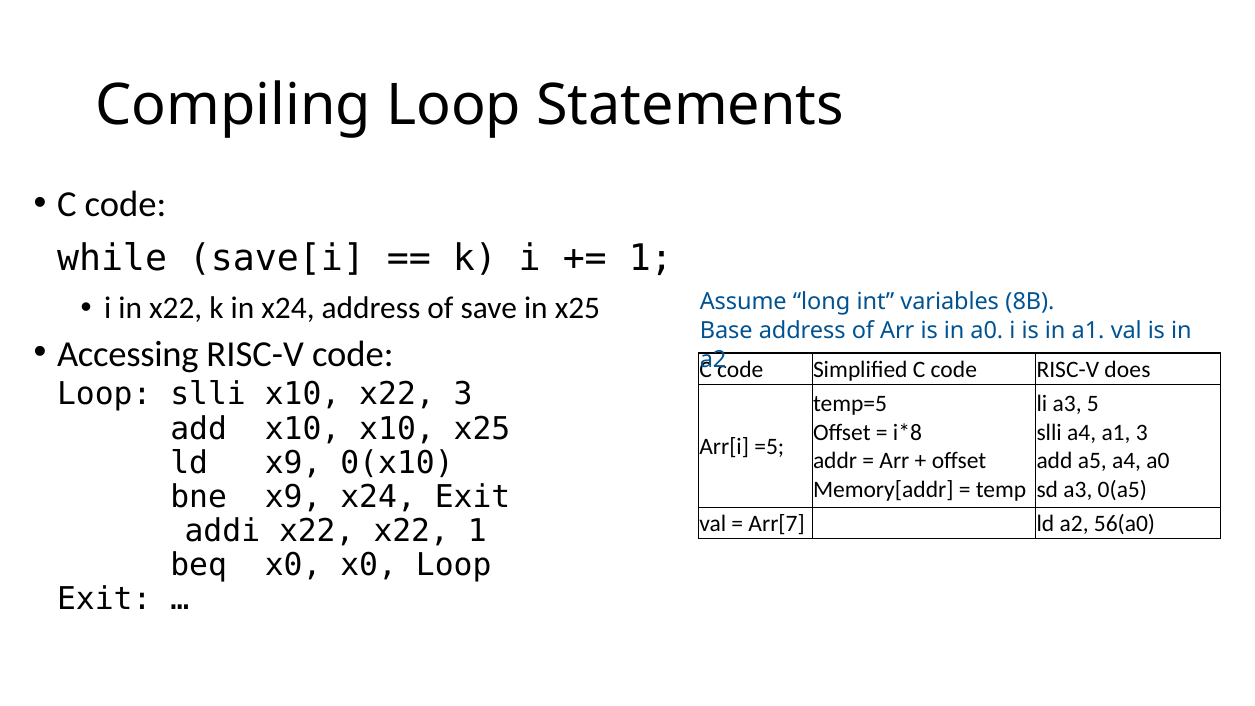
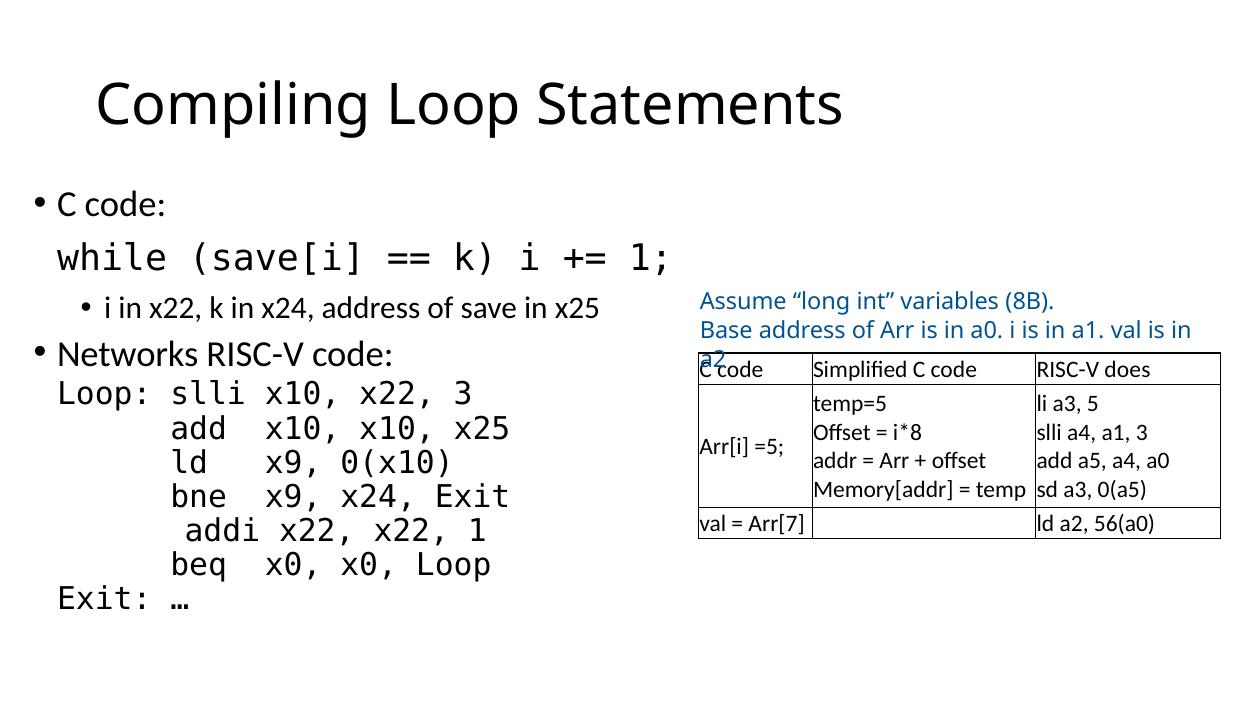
Accessing: Accessing -> Networks
